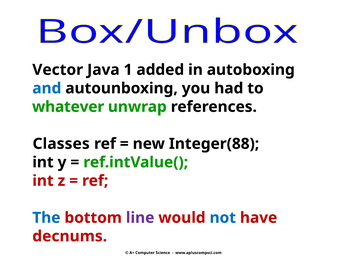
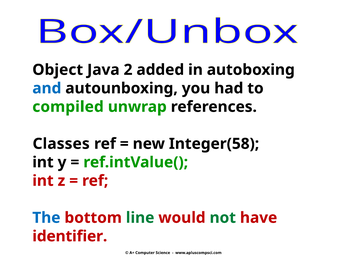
Vector: Vector -> Object
1: 1 -> 2
whatever: whatever -> compiled
Integer(88: Integer(88 -> Integer(58
line colour: purple -> green
not colour: blue -> green
decnums: decnums -> identifier
